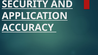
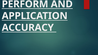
SECURITY: SECURITY -> PERFORM
